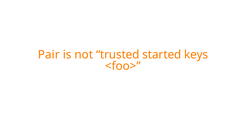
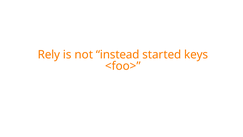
Pair: Pair -> Rely
trusted: trusted -> instead
